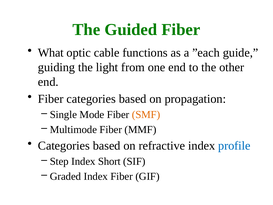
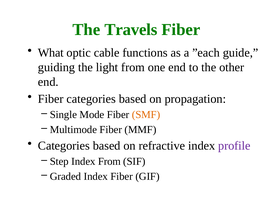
Guided: Guided -> Travels
profile colour: blue -> purple
Index Short: Short -> From
